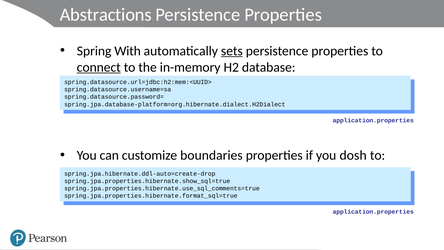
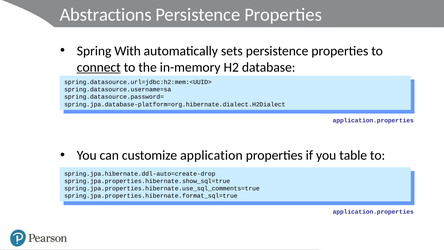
sets underline: present -> none
boundaries: boundaries -> application
dosh: dosh -> table
